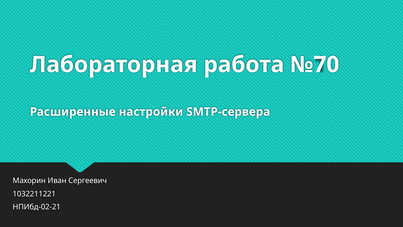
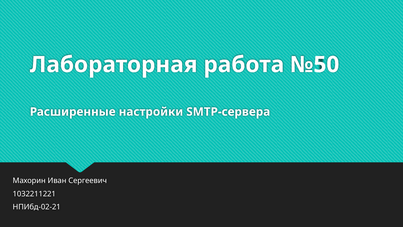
№70: №70 -> №50
